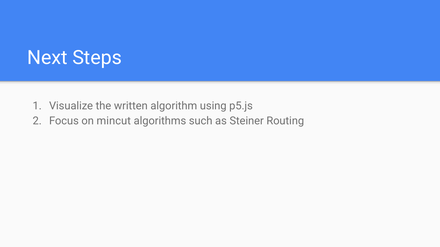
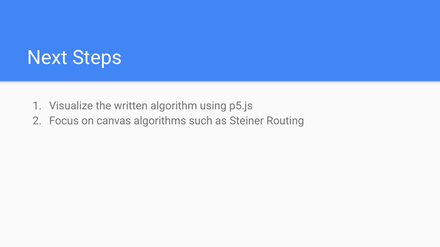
mincut: mincut -> canvas
